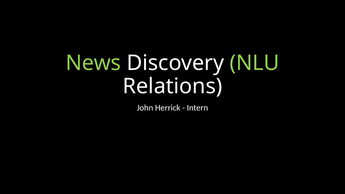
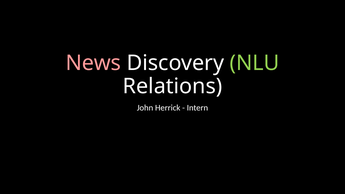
News colour: light green -> pink
